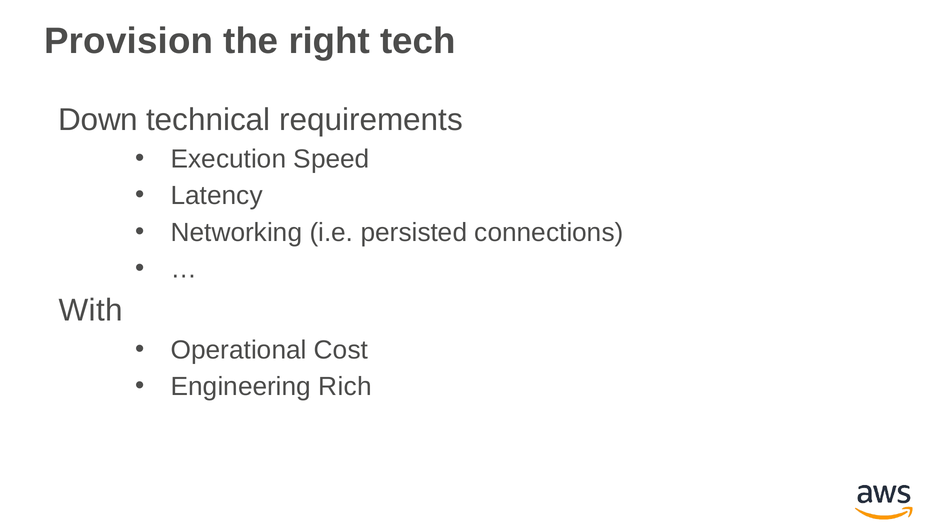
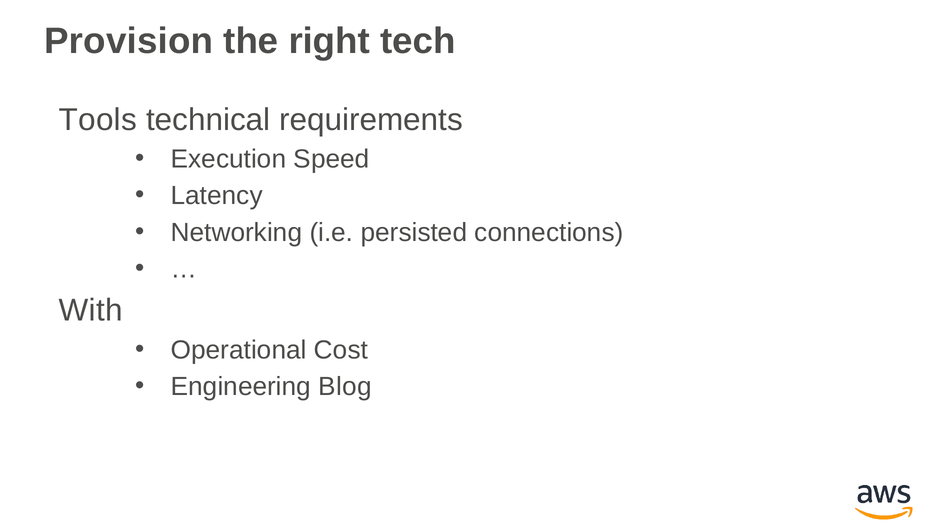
Down: Down -> Tools
Rich: Rich -> Blog
